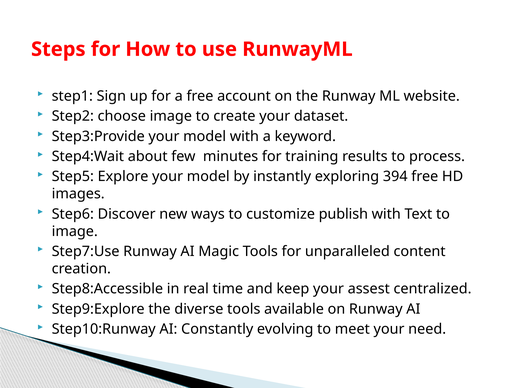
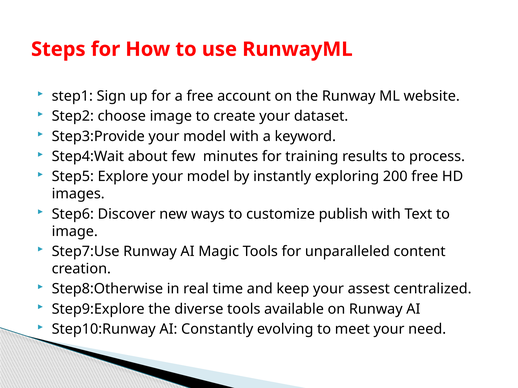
394: 394 -> 200
Step8:Accessible: Step8:Accessible -> Step8:Otherwise
